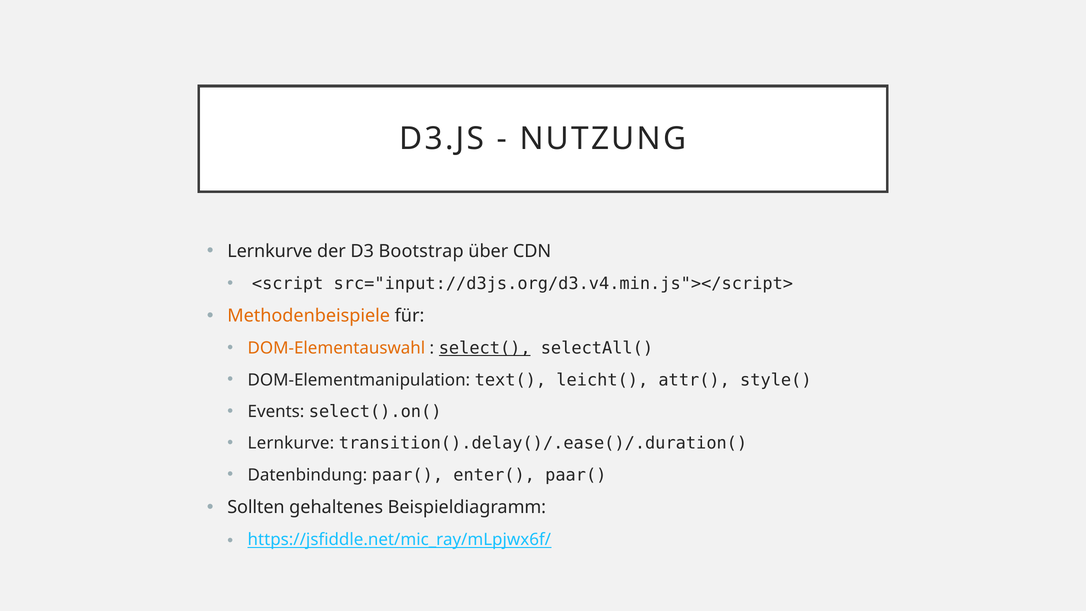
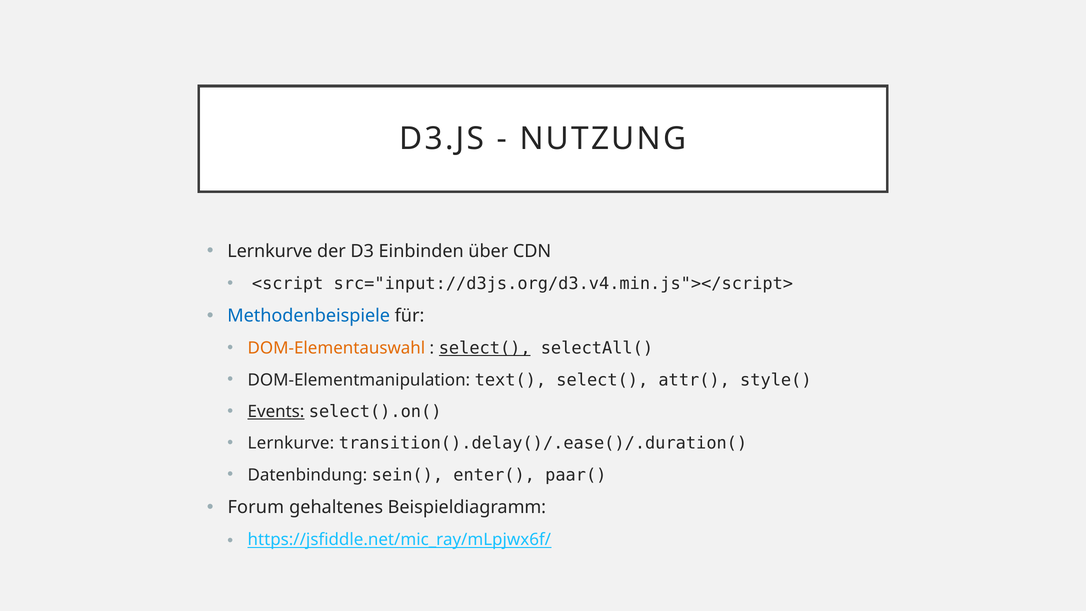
Bootstrap: Bootstrap -> Einbinden
Methodenbeispiele colour: orange -> blue
text( leicht(: leicht( -> select(
Events underline: none -> present
Datenbindung paar(: paar( -> sein(
Sollten: Sollten -> Forum
